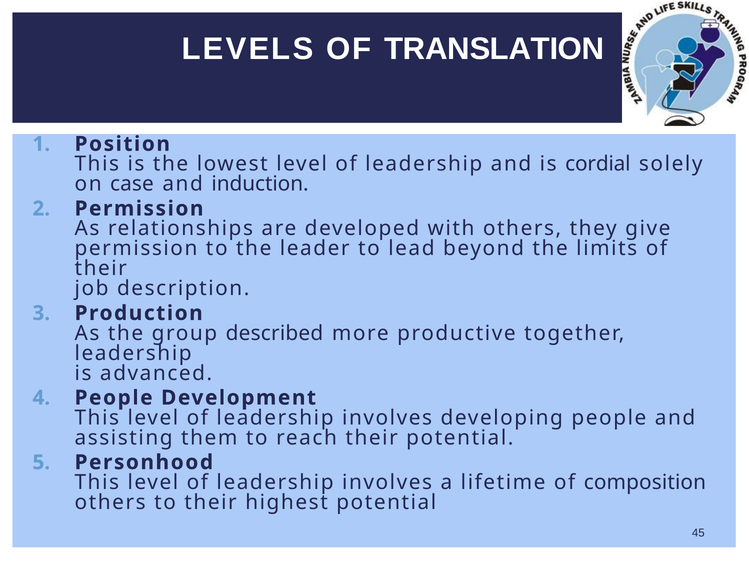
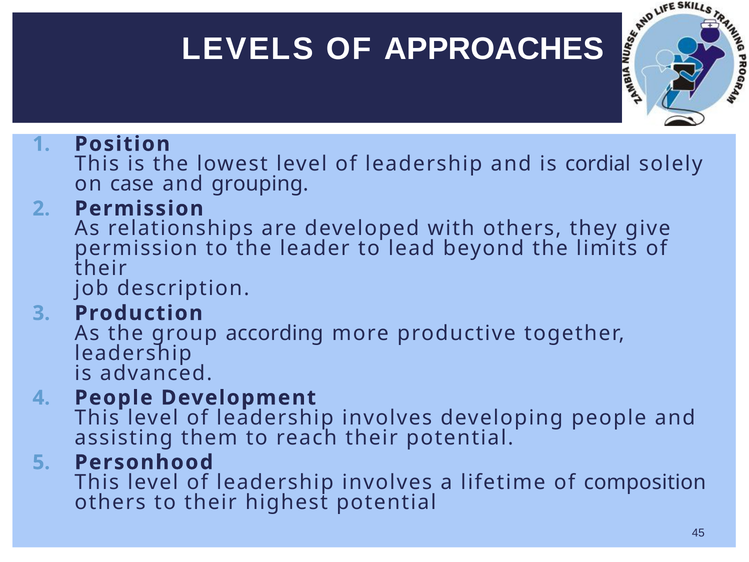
TRANSLATION: TRANSLATION -> APPROACHES
induction: induction -> grouping
described: described -> according
